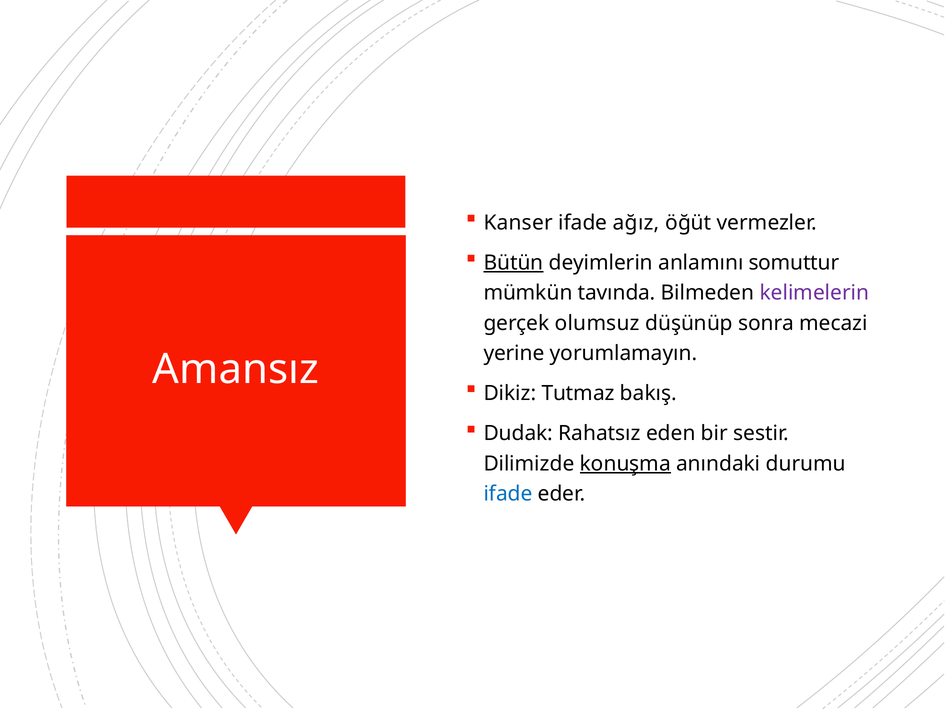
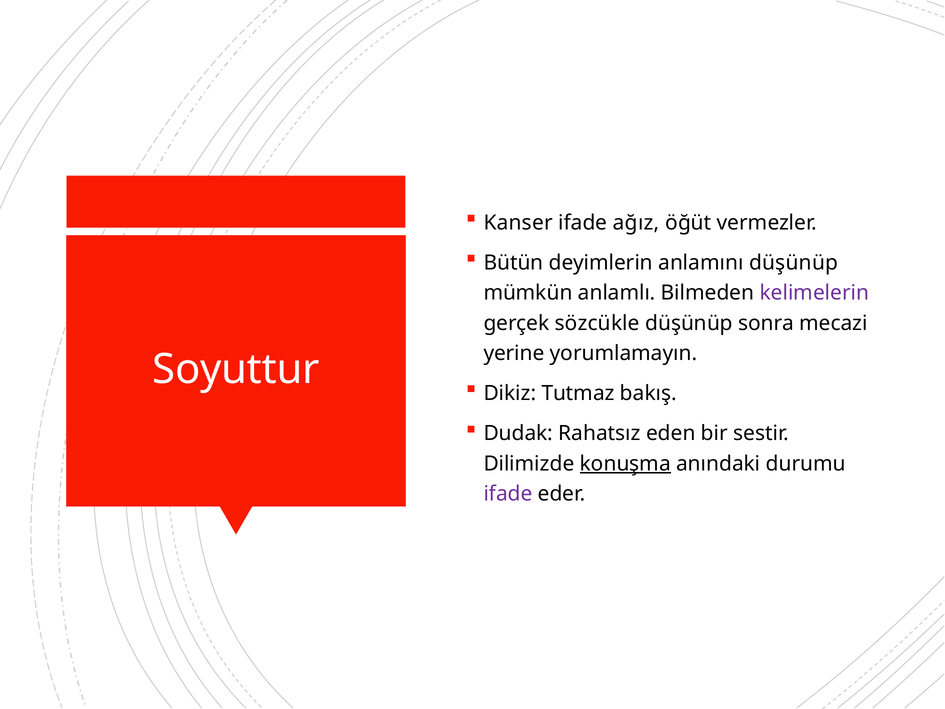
Bütün underline: present -> none
anlamını somuttur: somuttur -> düşünüp
tavında: tavında -> anlamlı
olumsuz: olumsuz -> sözcükle
Amansız: Amansız -> Soyuttur
ifade at (508, 494) colour: blue -> purple
